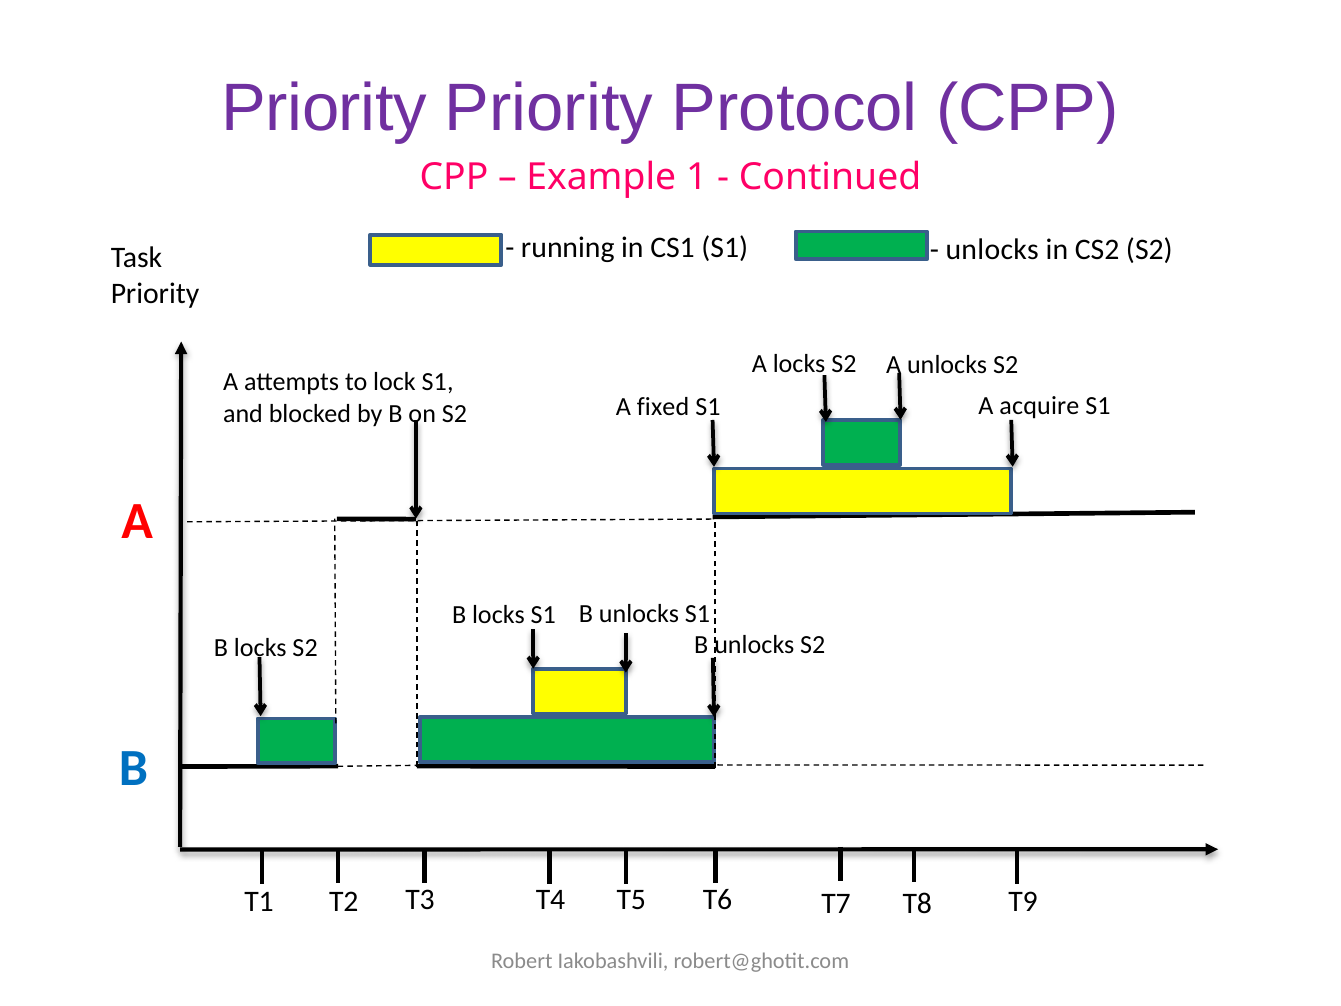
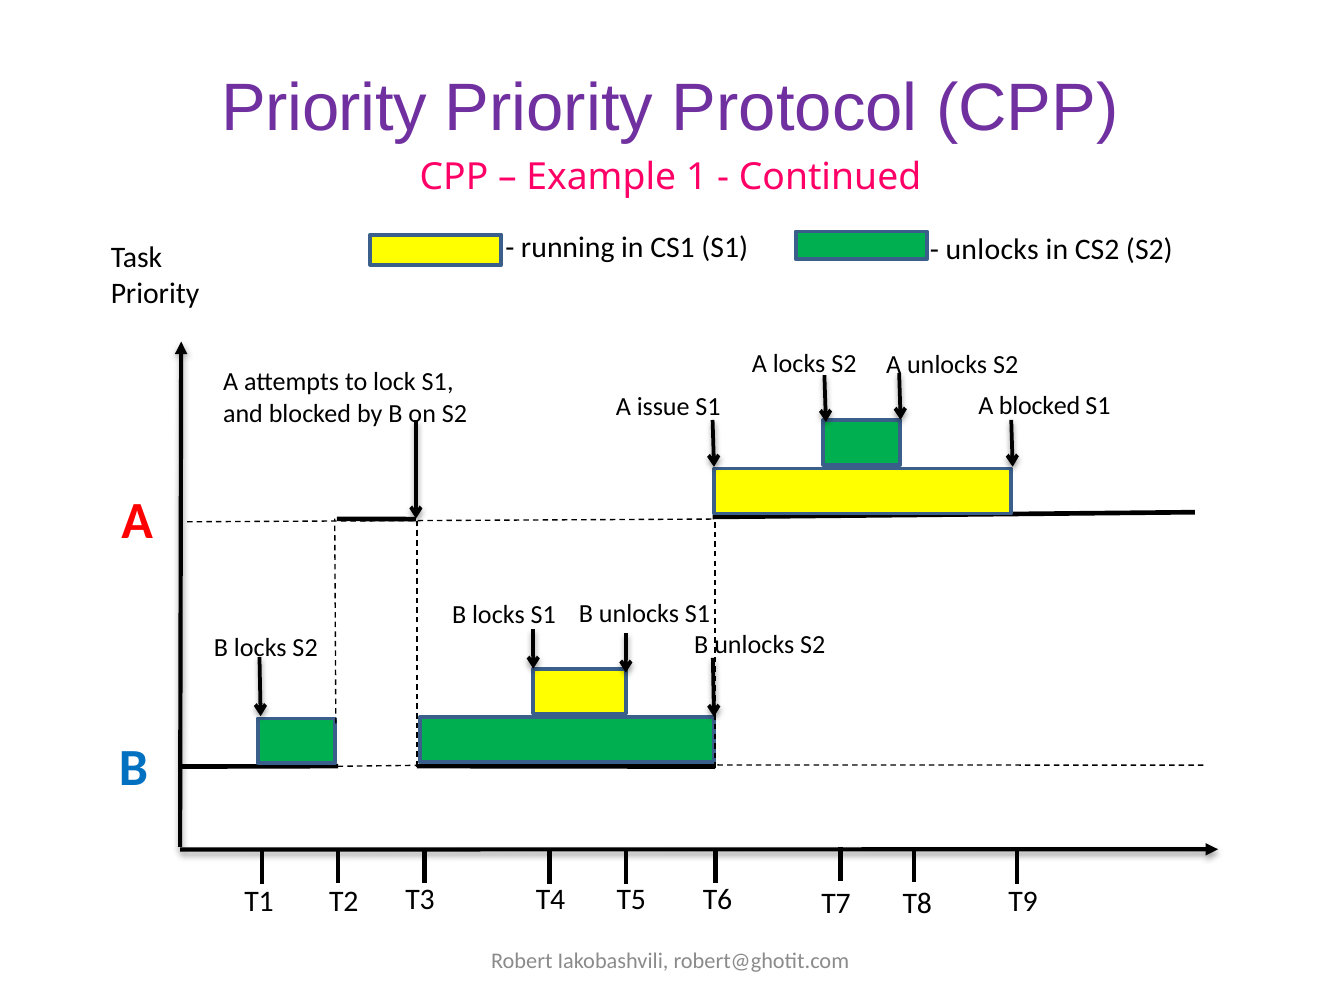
fixed: fixed -> issue
A acquire: acquire -> blocked
